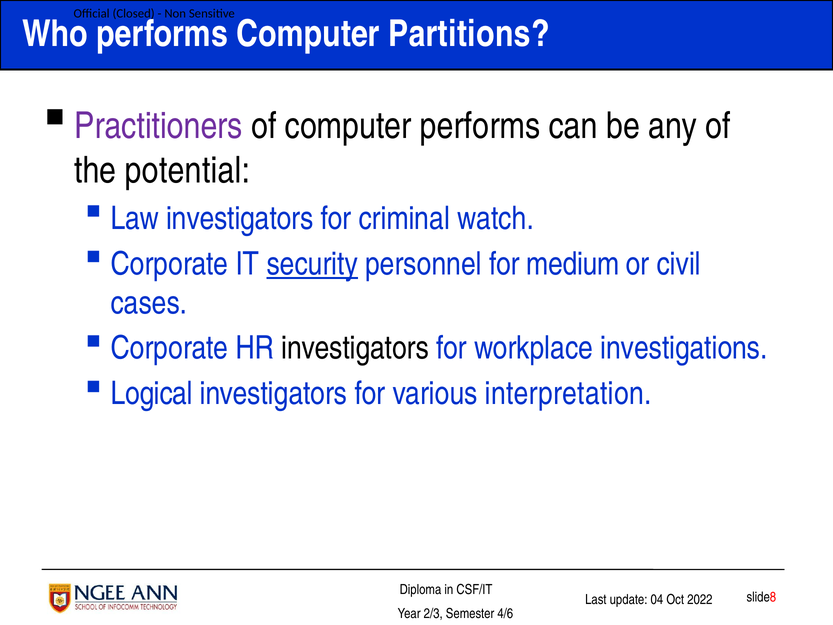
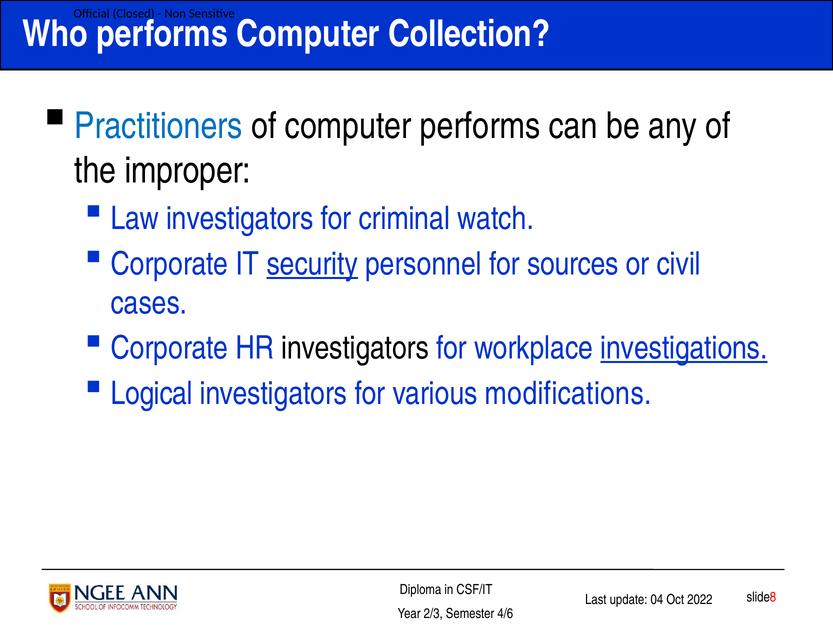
Partitions: Partitions -> Collection
Practitioners colour: purple -> blue
potential: potential -> improper
medium: medium -> sources
investigations underline: none -> present
interpretation: interpretation -> modifications
